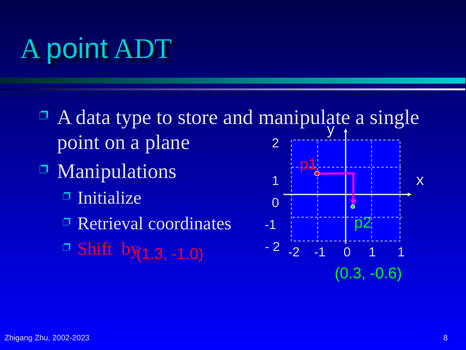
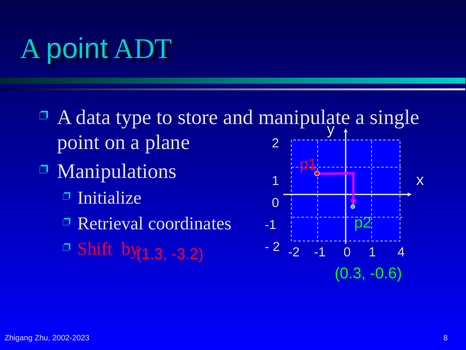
1 1: 1 -> 4
-1.0: -1.0 -> -3.2
